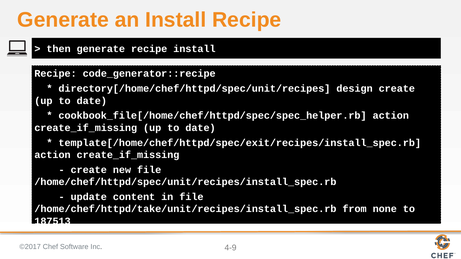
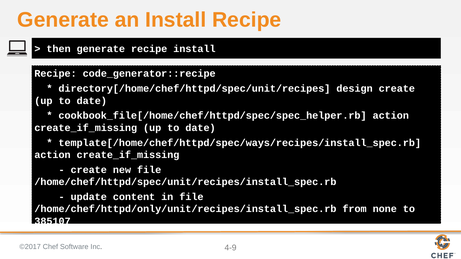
template[/home/chef/httpd/spec/exit/recipes/install_spec.rb: template[/home/chef/httpd/spec/exit/recipes/install_spec.rb -> template[/home/chef/httpd/spec/ways/recipes/install_spec.rb
/home/chef/httpd/take/unit/recipes/install_spec.rb: /home/chef/httpd/take/unit/recipes/install_spec.rb -> /home/chef/httpd/only/unit/recipes/install_spec.rb
187513: 187513 -> 385107
